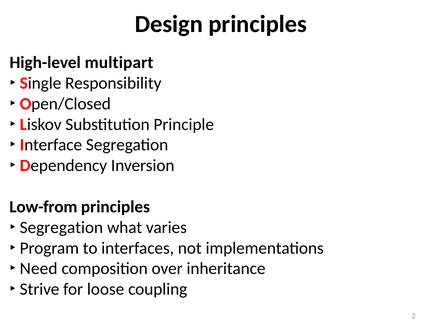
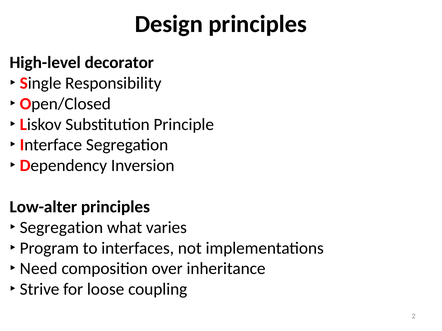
multipart: multipart -> decorator
Low-from: Low-from -> Low-alter
